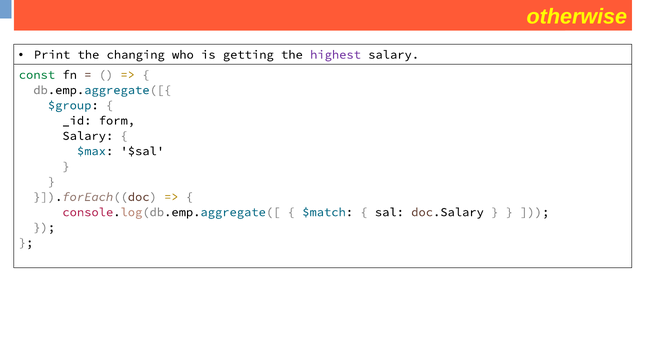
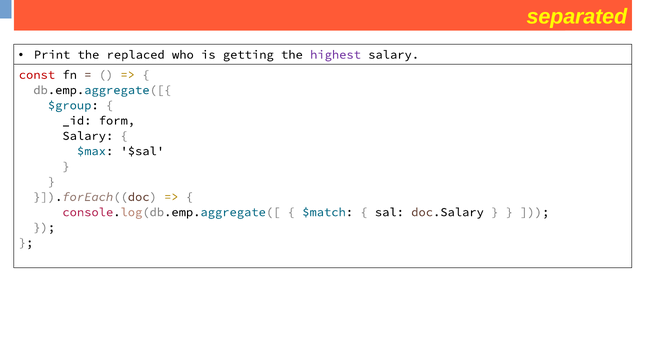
otherwise: otherwise -> separated
changing: changing -> replaced
const colour: green -> red
